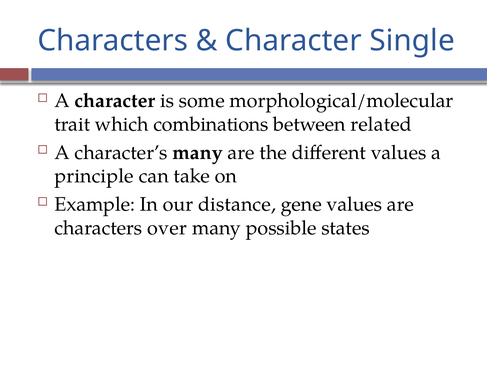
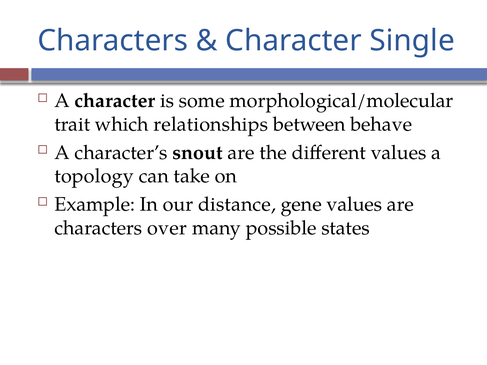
combinations: combinations -> relationships
related: related -> behave
character’s many: many -> snout
principle: principle -> topology
